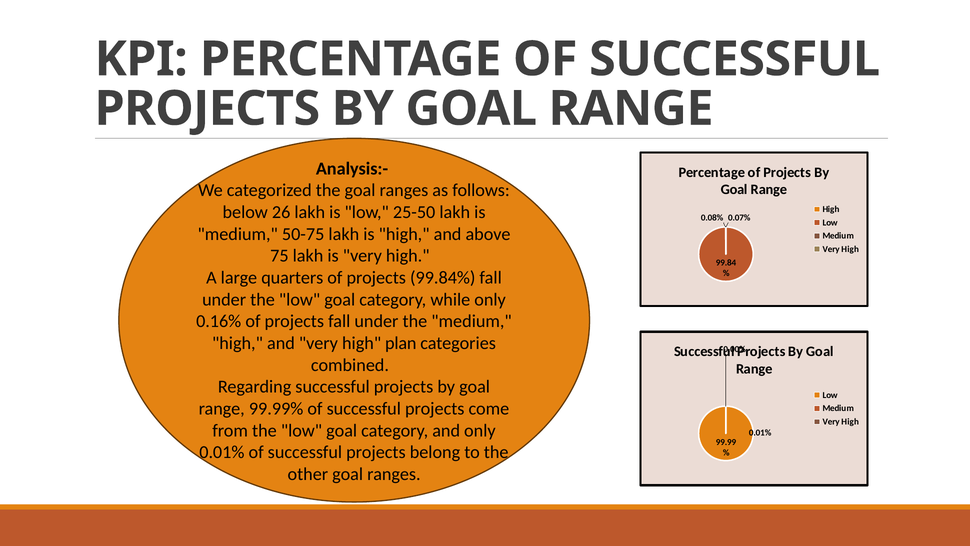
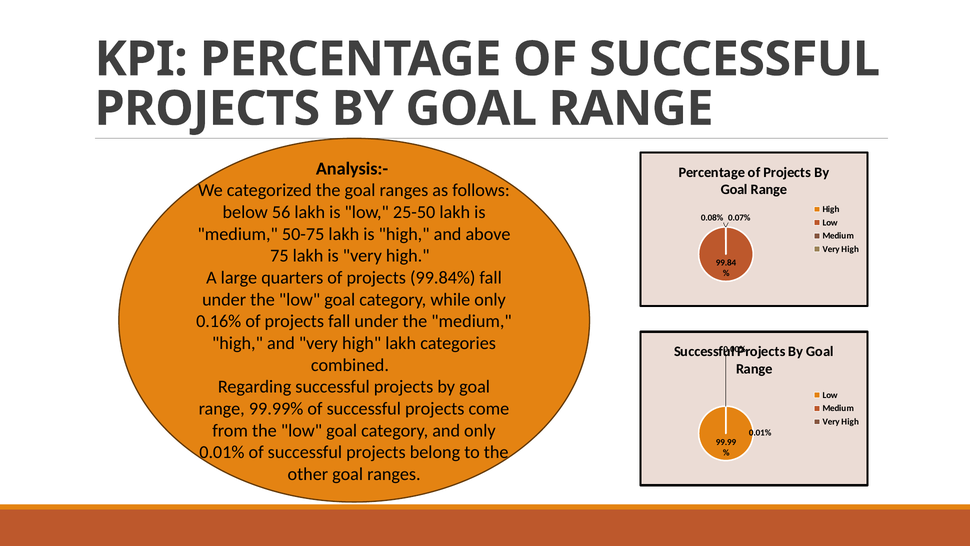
26: 26 -> 56
high plan: plan -> lakh
